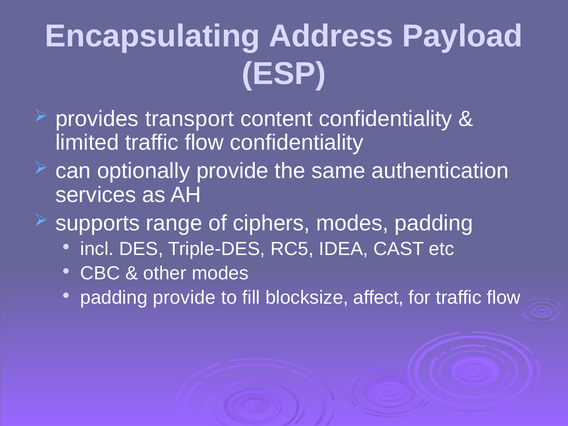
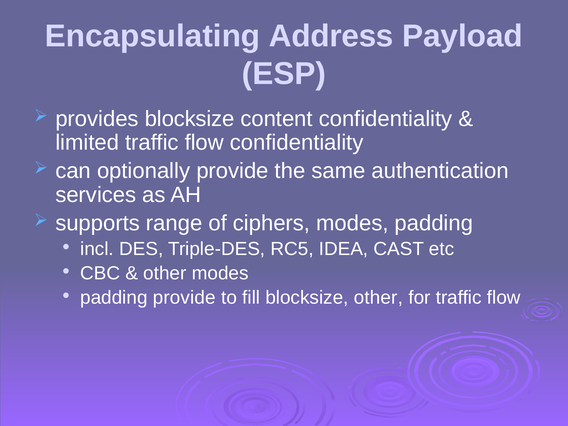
provides transport: transport -> blocksize
blocksize affect: affect -> other
